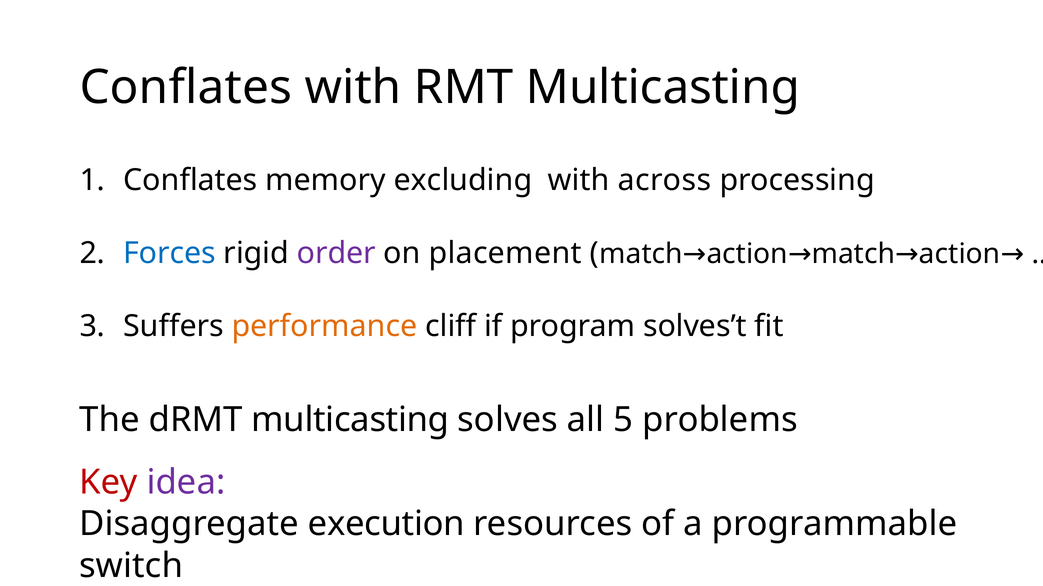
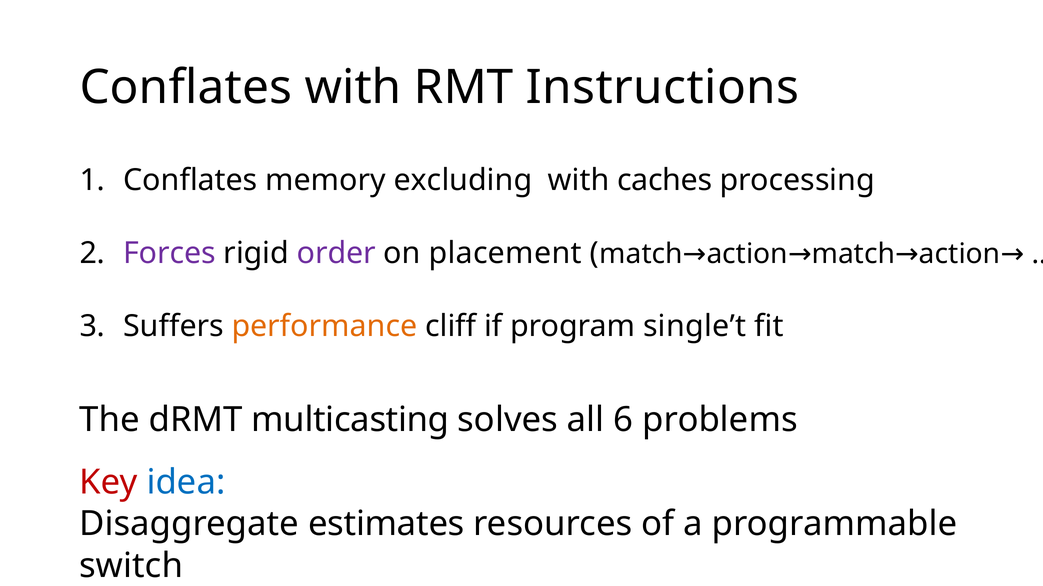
RMT Multicasting: Multicasting -> Instructions
across: across -> caches
Forces colour: blue -> purple
solves’t: solves’t -> single’t
5: 5 -> 6
idea colour: purple -> blue
execution: execution -> estimates
